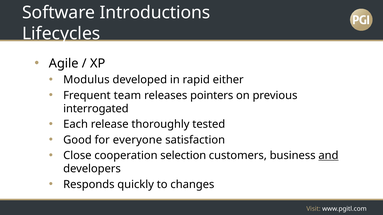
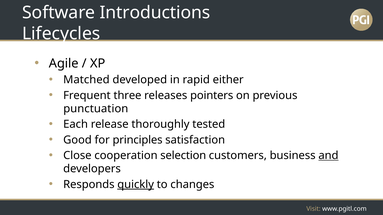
Modulus: Modulus -> Matched
team: team -> three
interrogated: interrogated -> punctuation
everyone: everyone -> principles
quickly underline: none -> present
